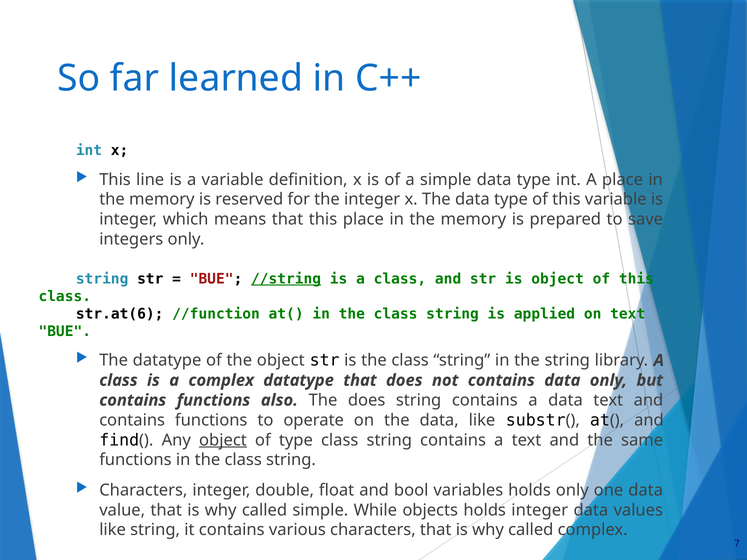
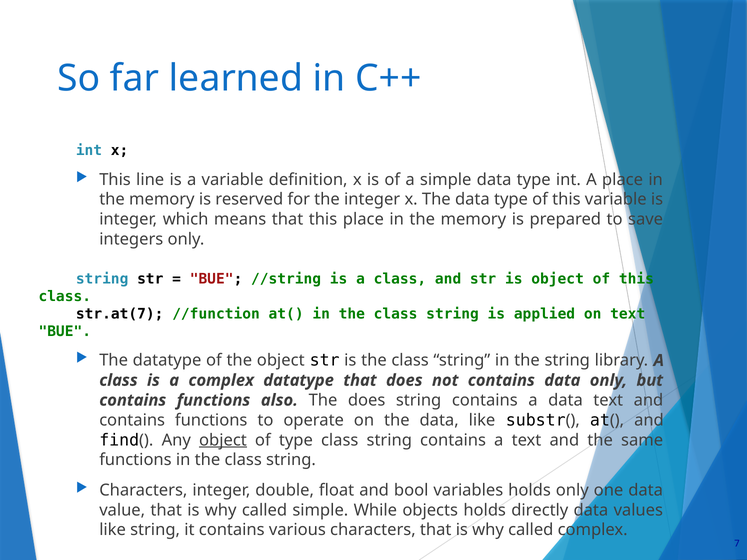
//string underline: present -> none
str.at(6: str.at(6 -> str.at(7
holds integer: integer -> directly
